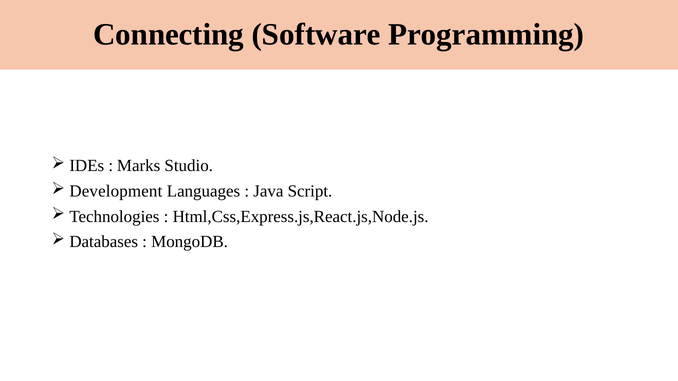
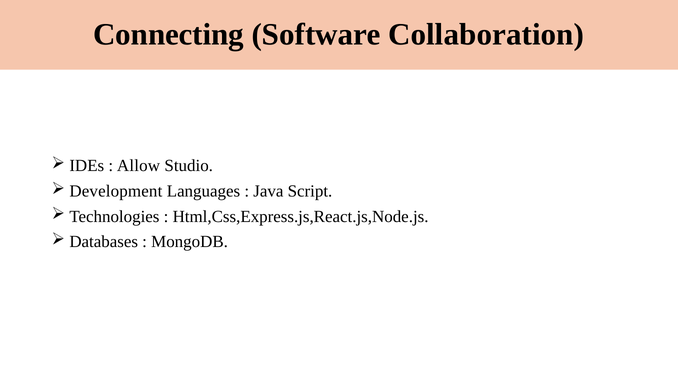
Programming: Programming -> Collaboration
Marks: Marks -> Allow
